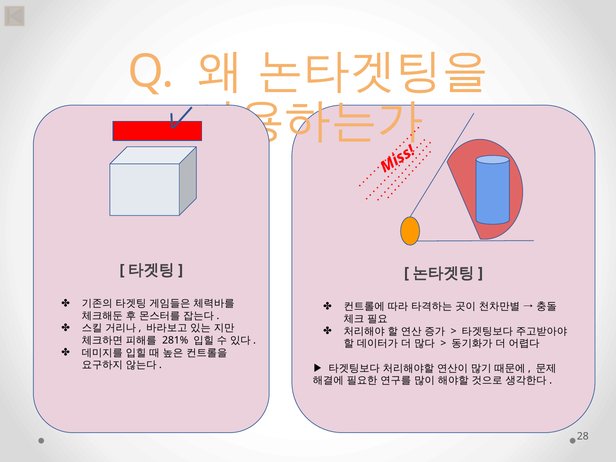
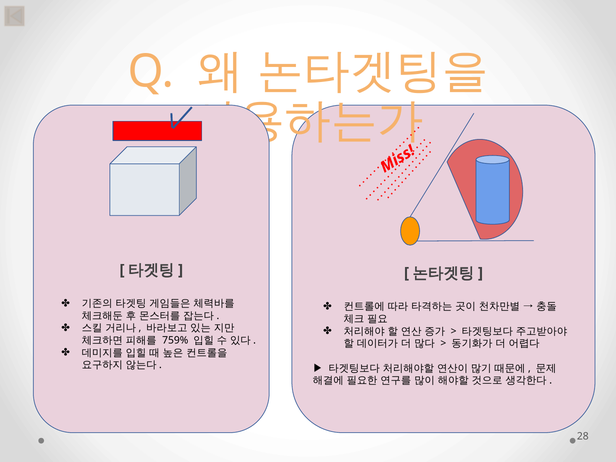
281%: 281% -> 759%
